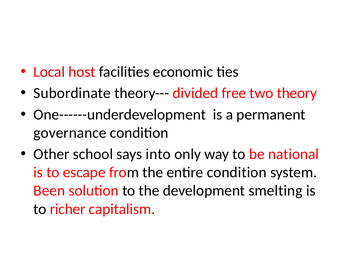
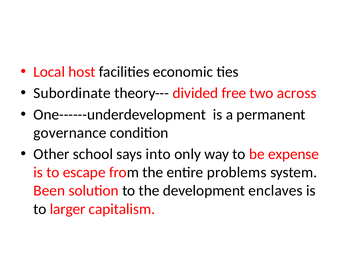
theory: theory -> across
national: national -> expense
entire condition: condition -> problems
smelting: smelting -> enclaves
richer: richer -> larger
